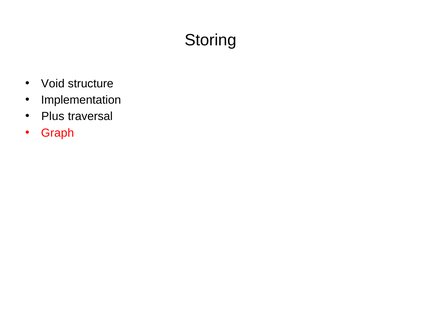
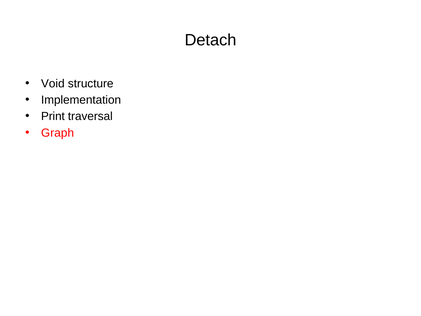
Storing: Storing -> Detach
Plus: Plus -> Print
